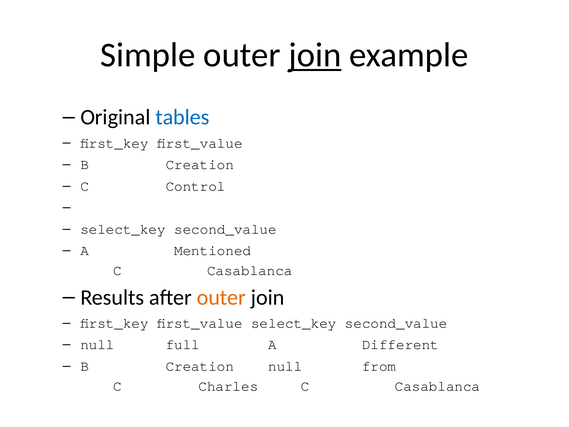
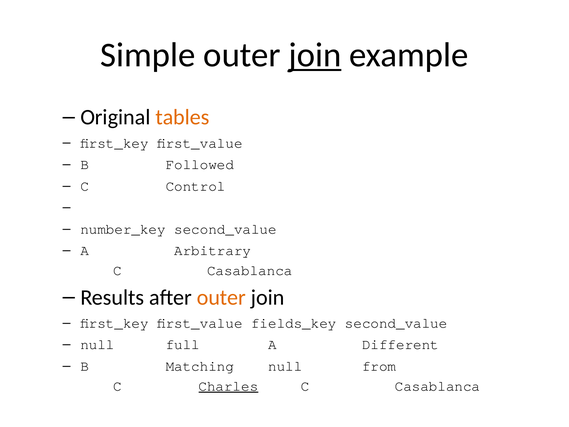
tables colour: blue -> orange
Creation at (200, 164): Creation -> Followed
select_key at (123, 229): select_key -> number_key
Mentioned: Mentioned -> Arbitrary
first_value select_key: select_key -> fields_key
Creation at (200, 366): Creation -> Matching
Charles underline: none -> present
